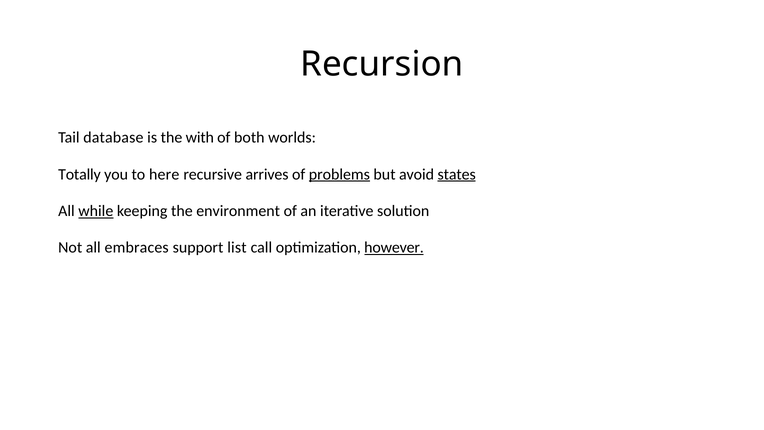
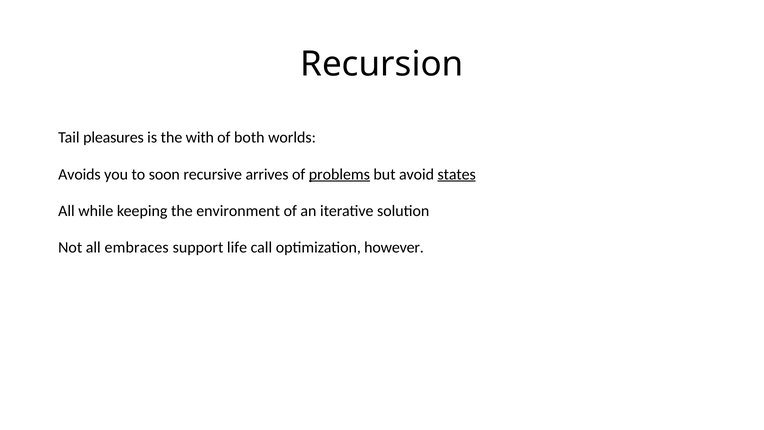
database: database -> pleasures
Totally: Totally -> Avoids
here: here -> soon
while underline: present -> none
list: list -> life
however underline: present -> none
